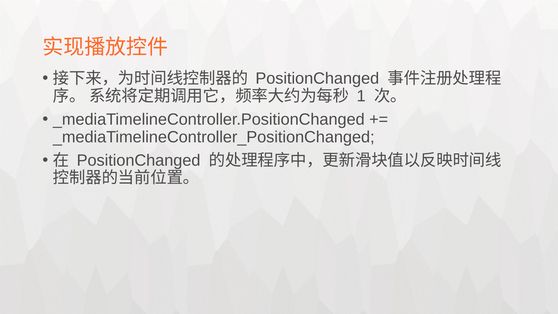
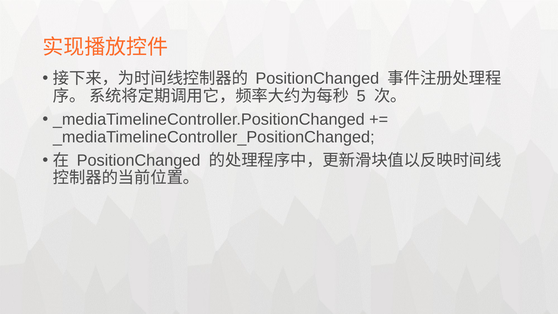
1: 1 -> 5
